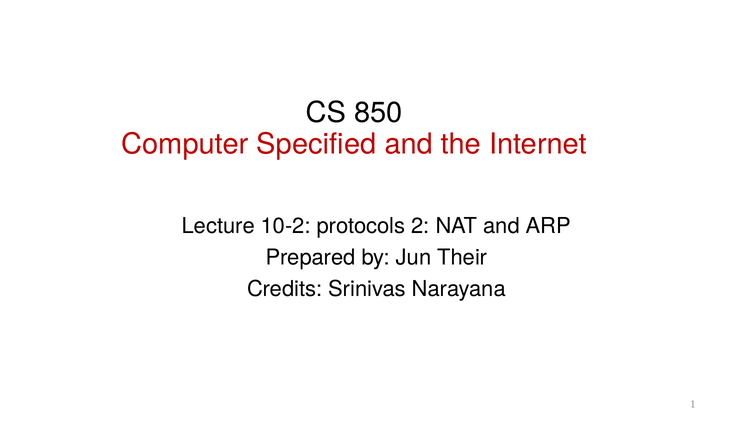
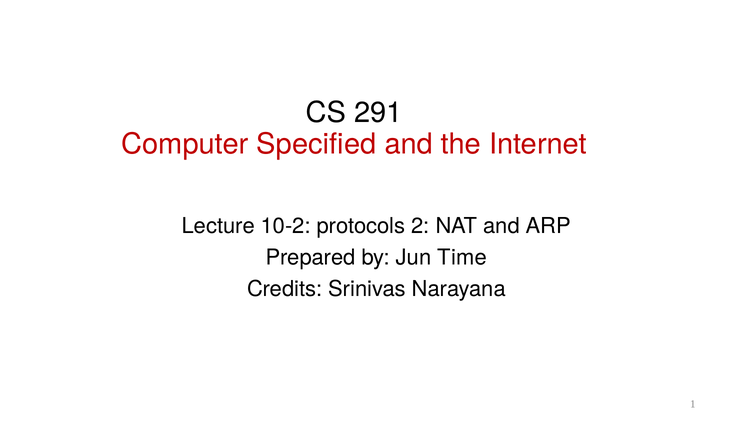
850: 850 -> 291
Their: Their -> Time
